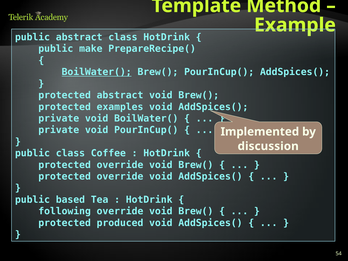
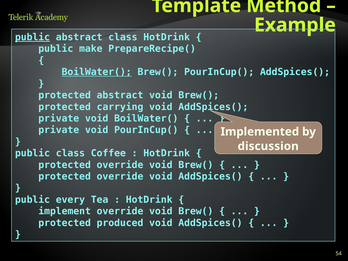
public at (33, 37) underline: none -> present
examples: examples -> carrying
based: based -> every
following: following -> implement
